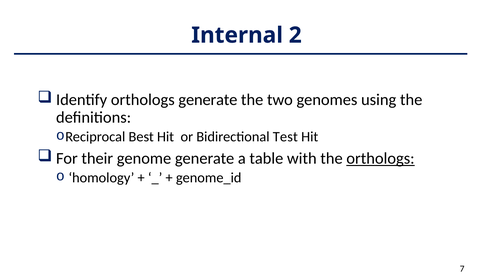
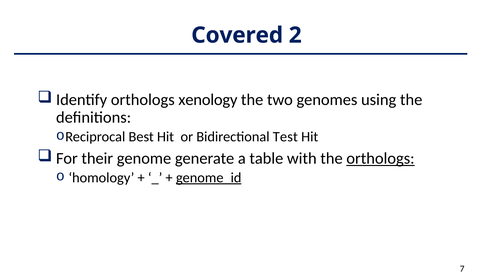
Internal: Internal -> Covered
orthologs generate: generate -> xenology
genome_id underline: none -> present
